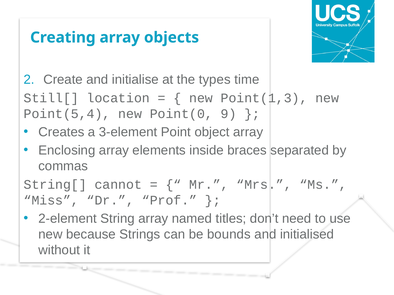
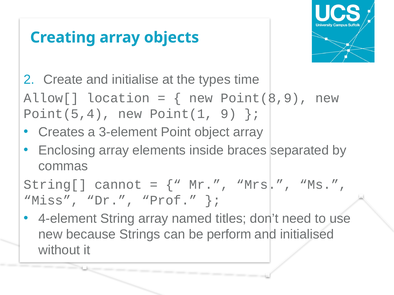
Still[: Still[ -> Allow[
Point(1,3: Point(1,3 -> Point(8,9
Point(0: Point(0 -> Point(1
2-element: 2-element -> 4-element
bounds: bounds -> perform
